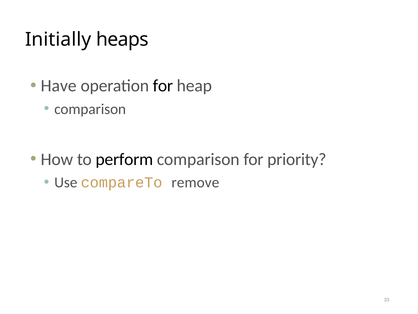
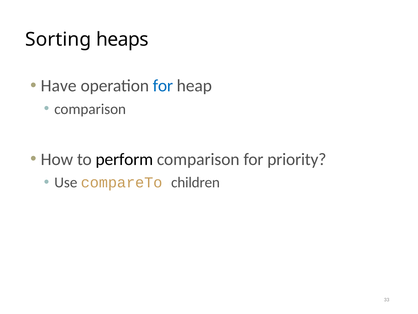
Initially: Initially -> Sorting
for at (163, 86) colour: black -> blue
remove: remove -> children
